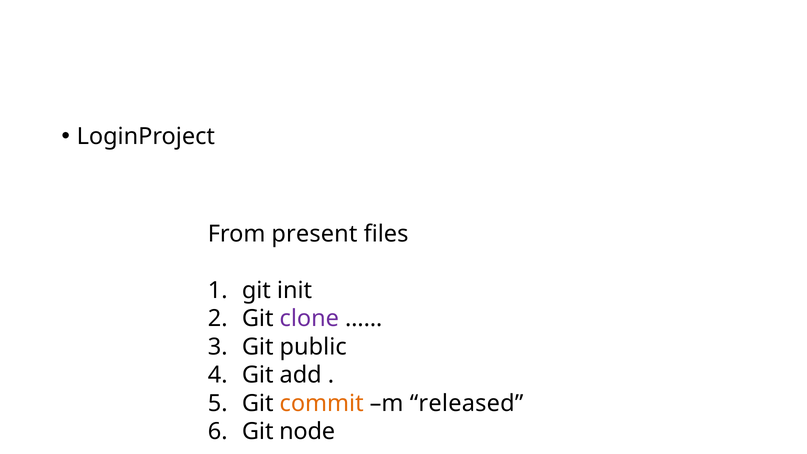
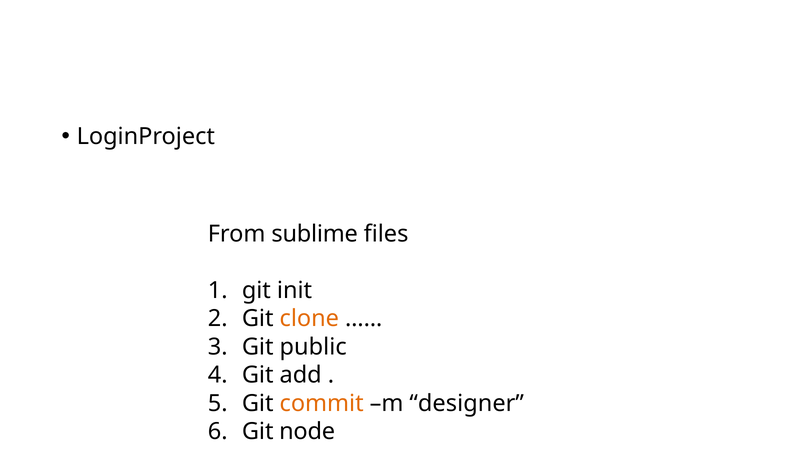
present: present -> sublime
clone colour: purple -> orange
released: released -> designer
